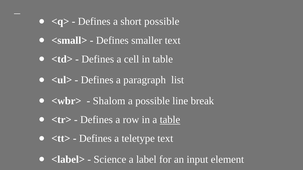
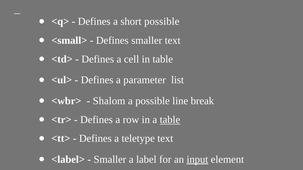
paragraph: paragraph -> parameter
Science at (110, 160): Science -> Smaller
input underline: none -> present
